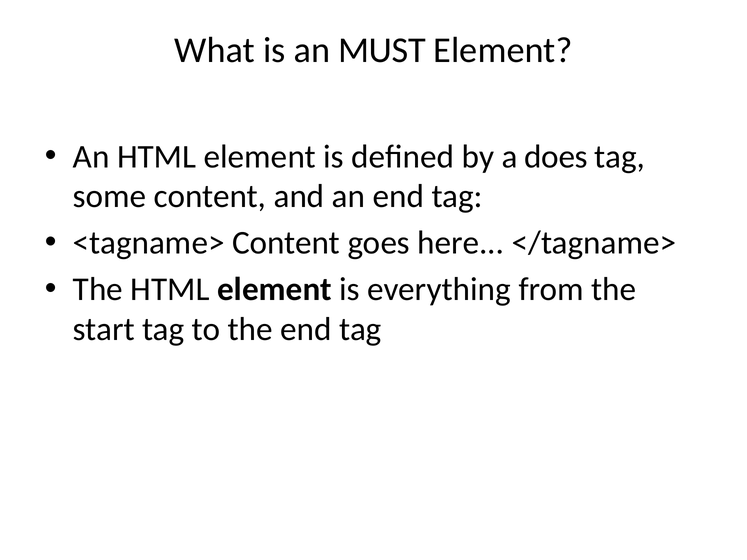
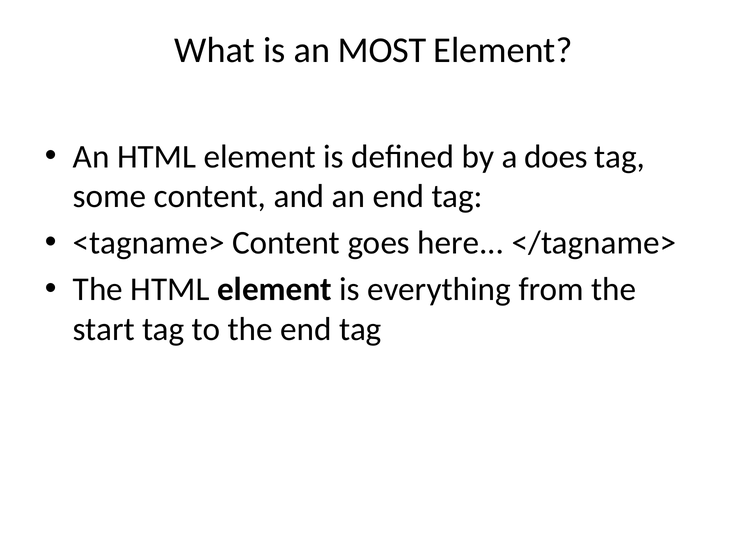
MUST: MUST -> MOST
